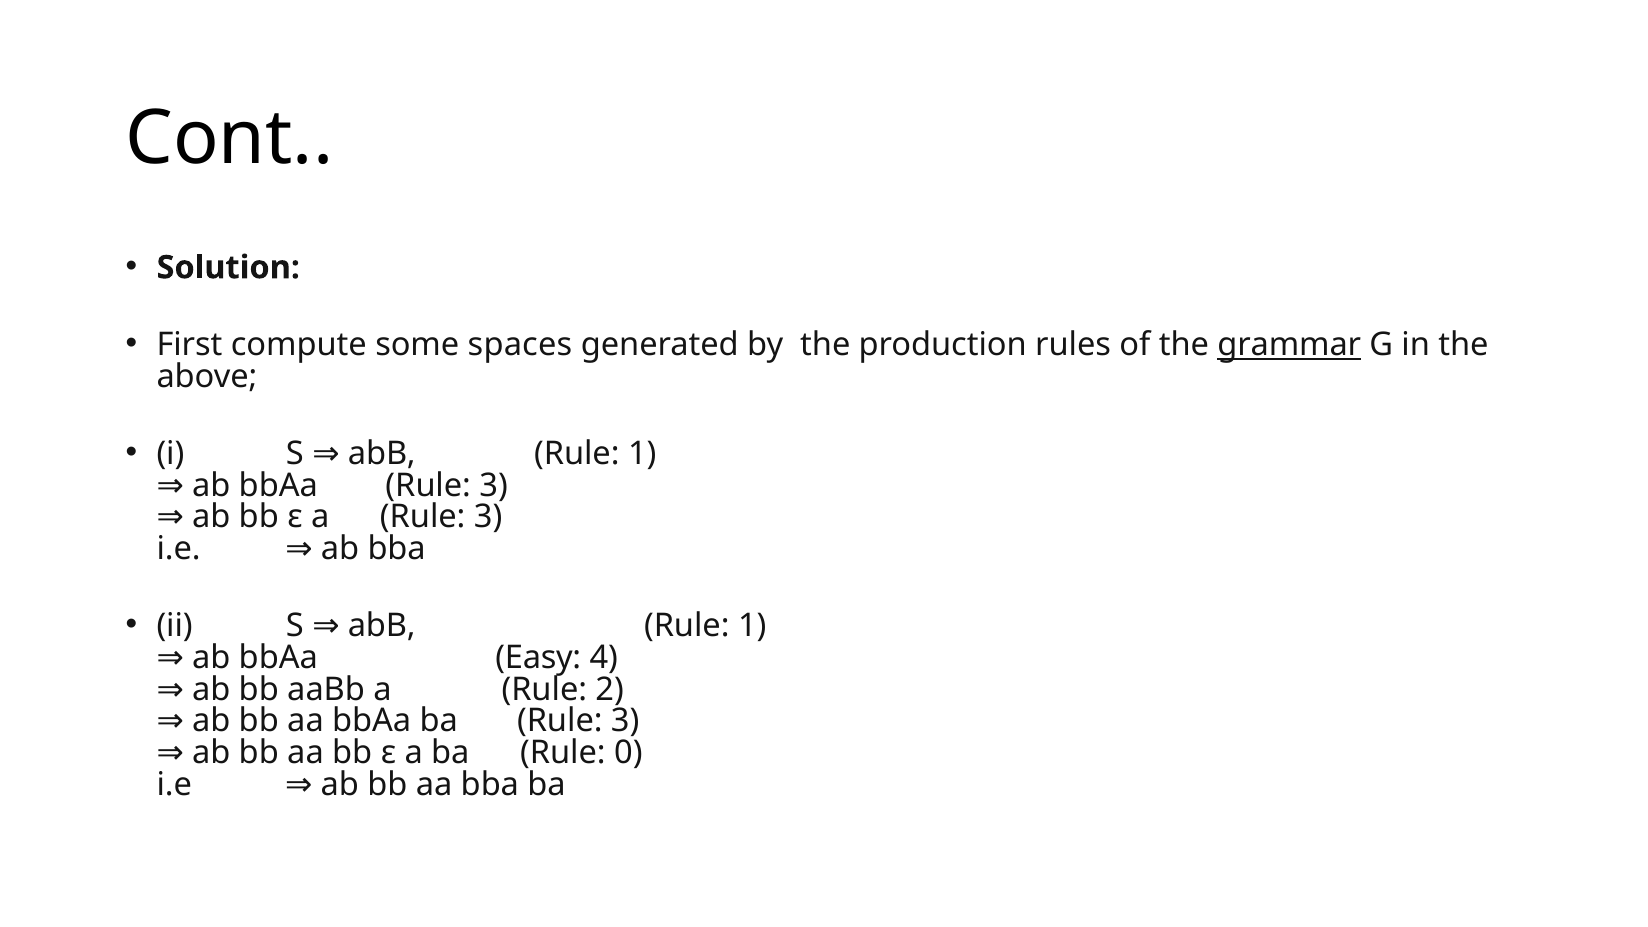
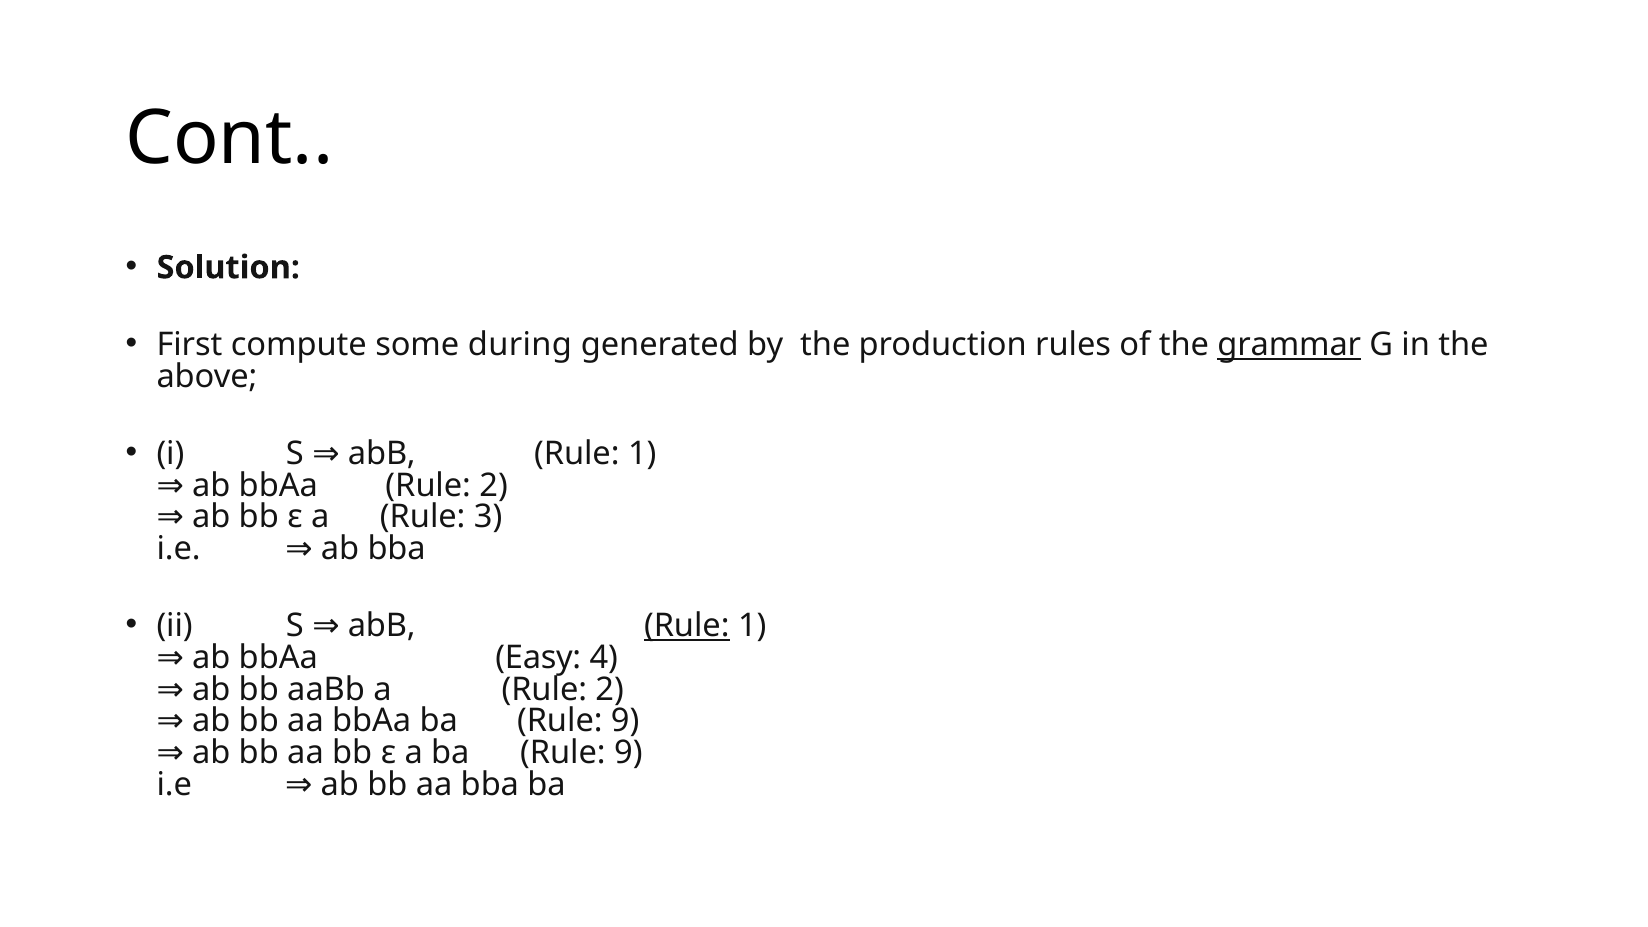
spaces: spaces -> during
bbAa Rule 3: 3 -> 2
Rule at (687, 626) underline: none -> present
bbAa ba Rule 3: 3 -> 9
a ba Rule 0: 0 -> 9
